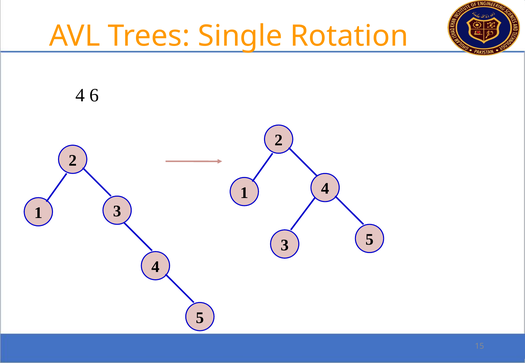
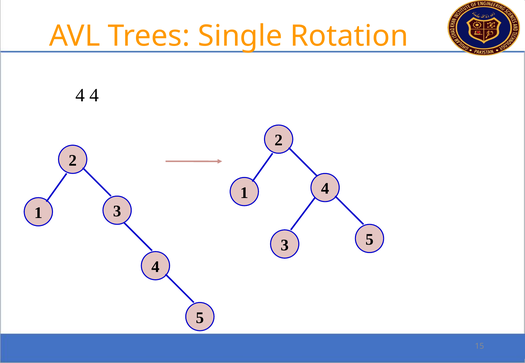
4 6: 6 -> 4
